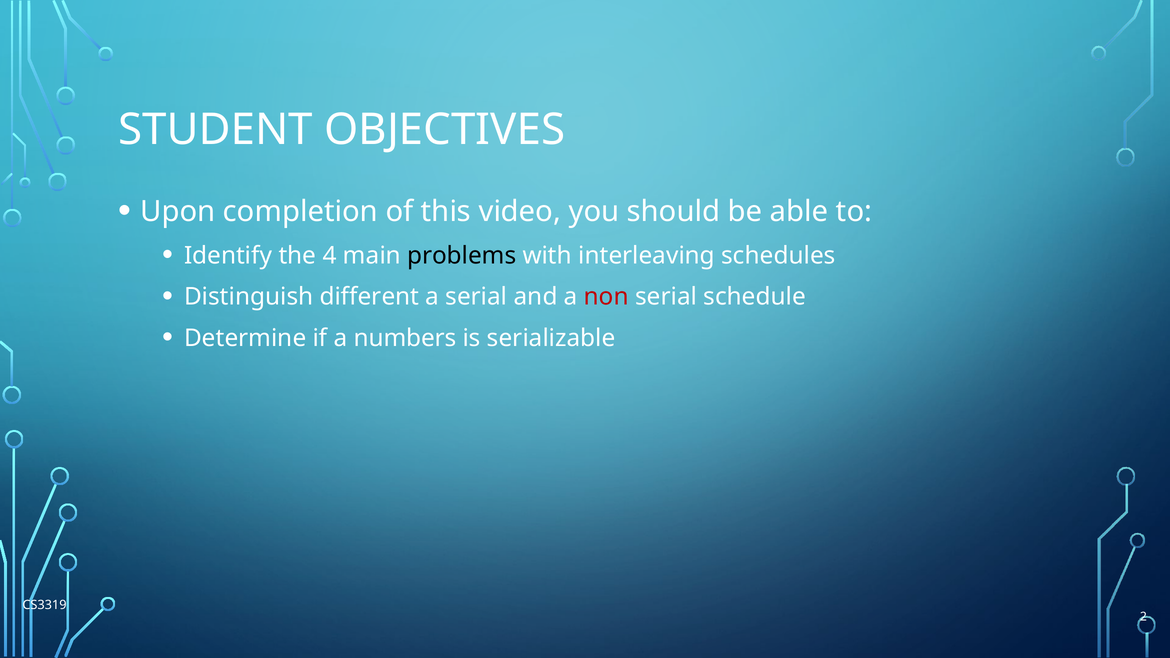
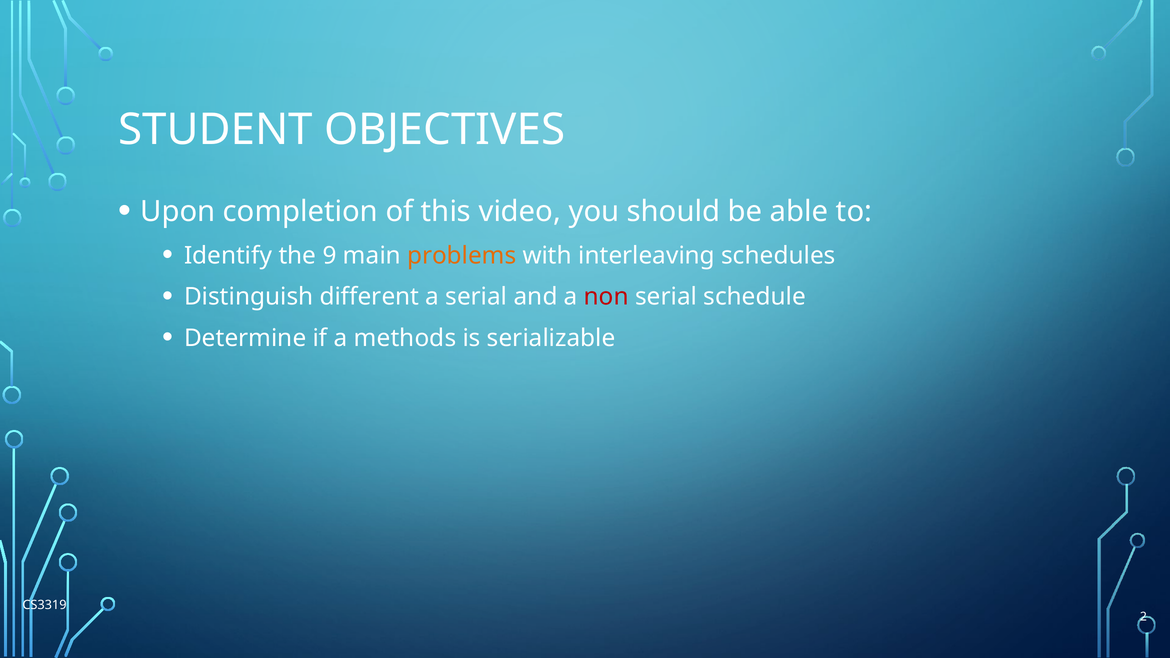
4: 4 -> 9
problems colour: black -> orange
numbers: numbers -> methods
